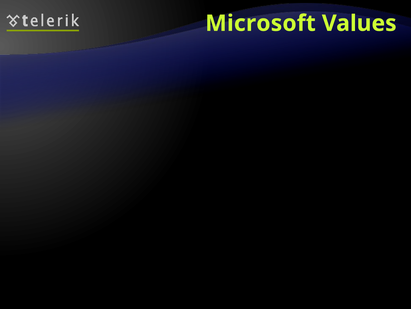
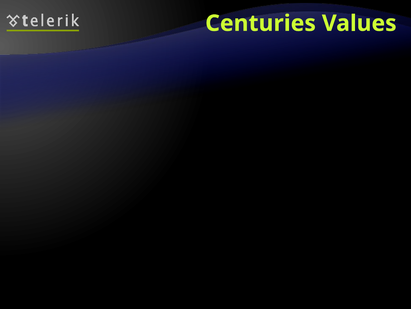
Microsoft: Microsoft -> Centuries
